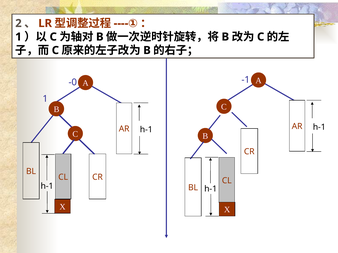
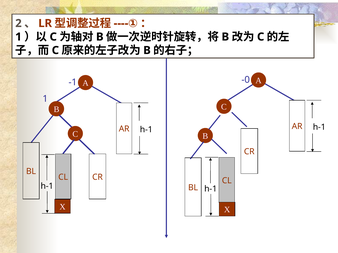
-1: -1 -> -0
-0: -0 -> -1
